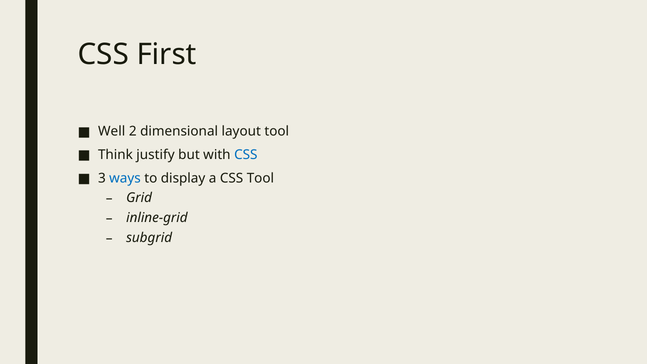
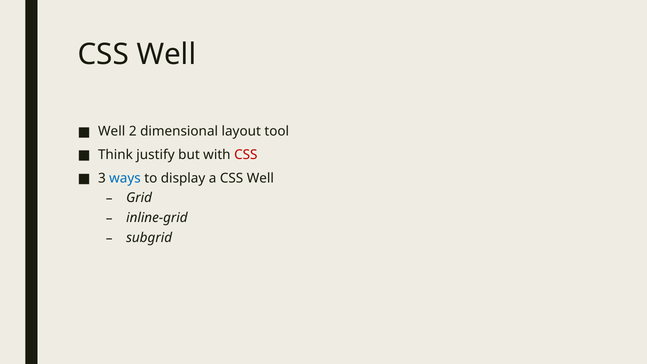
First at (166, 54): First -> Well
CSS at (246, 155) colour: blue -> red
a CSS Tool: Tool -> Well
